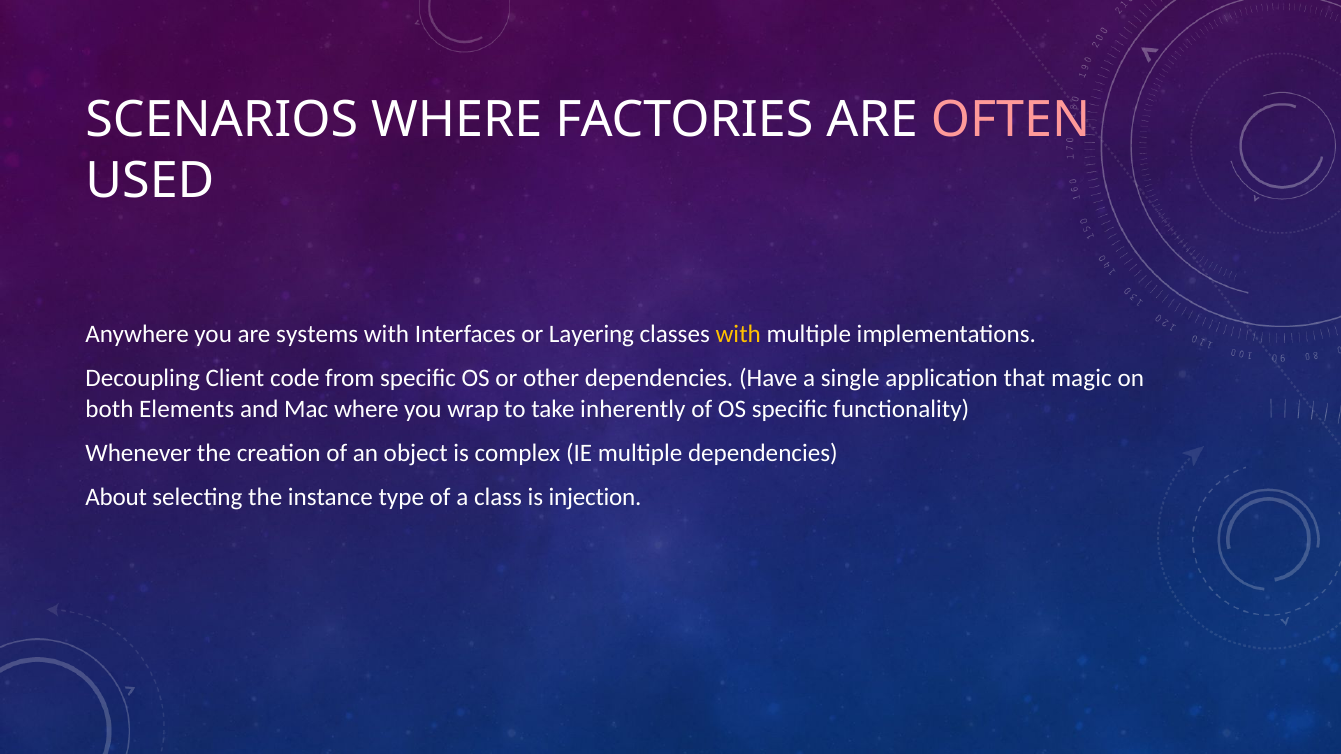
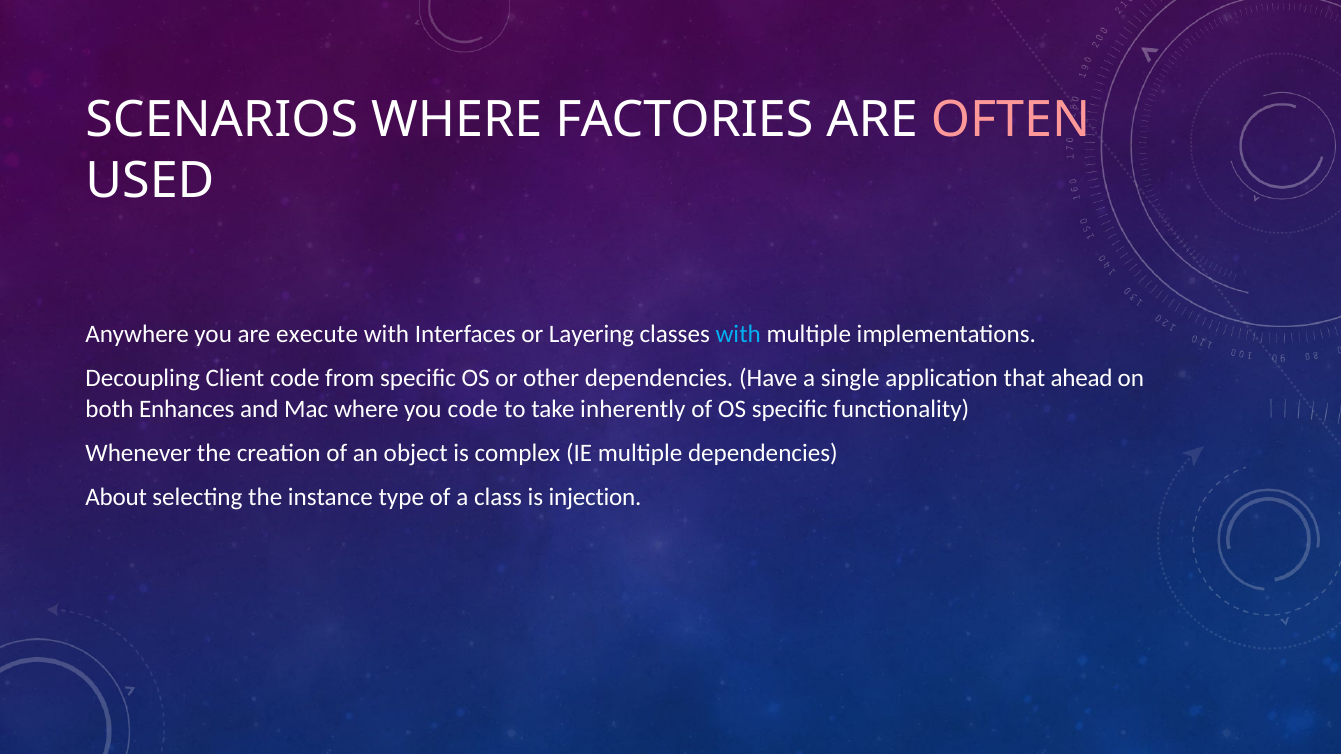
systems: systems -> execute
with at (738, 335) colour: yellow -> light blue
magic: magic -> ahead
Elements: Elements -> Enhances
you wrap: wrap -> code
